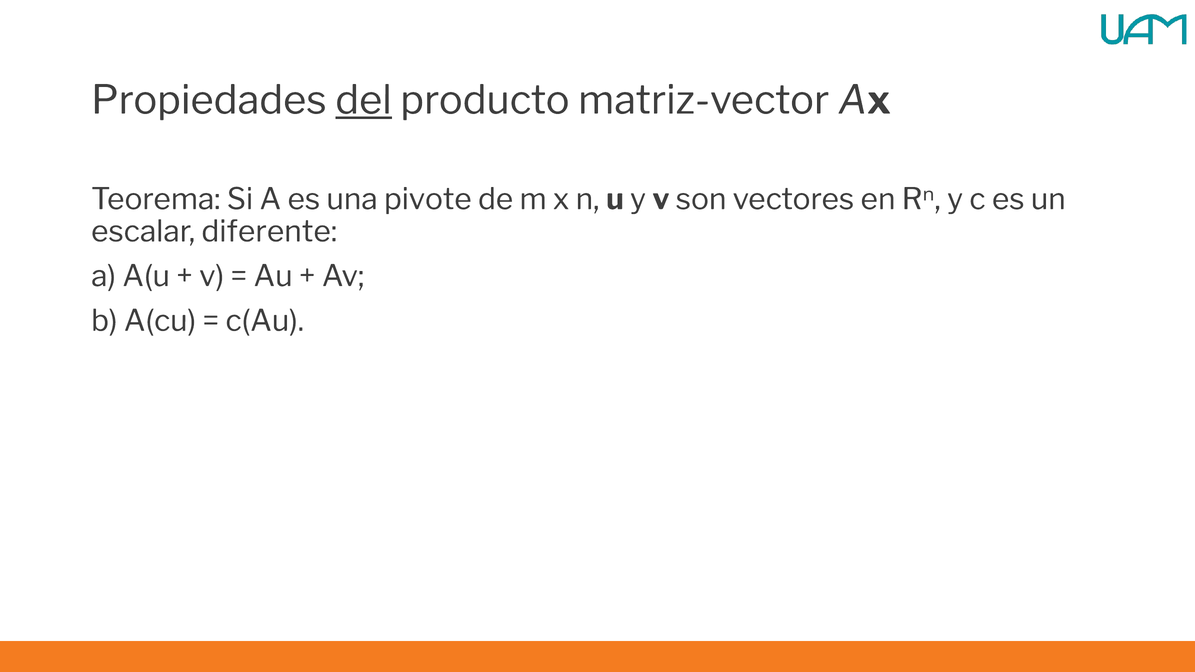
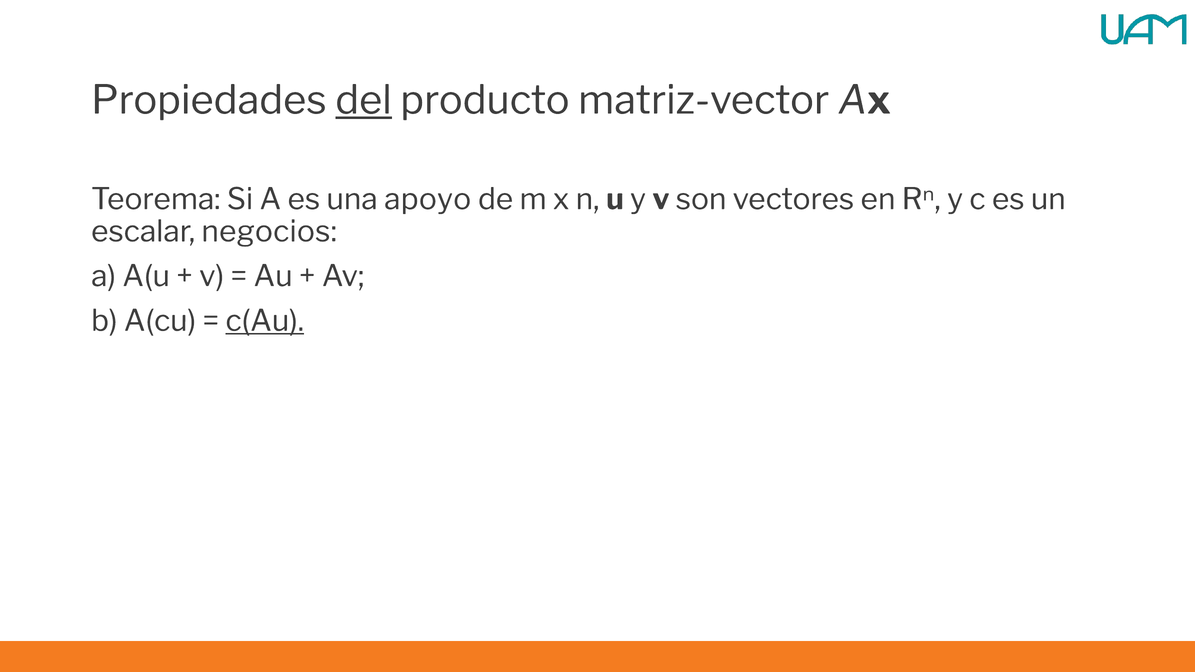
pivote: pivote -> apoyo
diferente: diferente -> negocios
c(Au underline: none -> present
